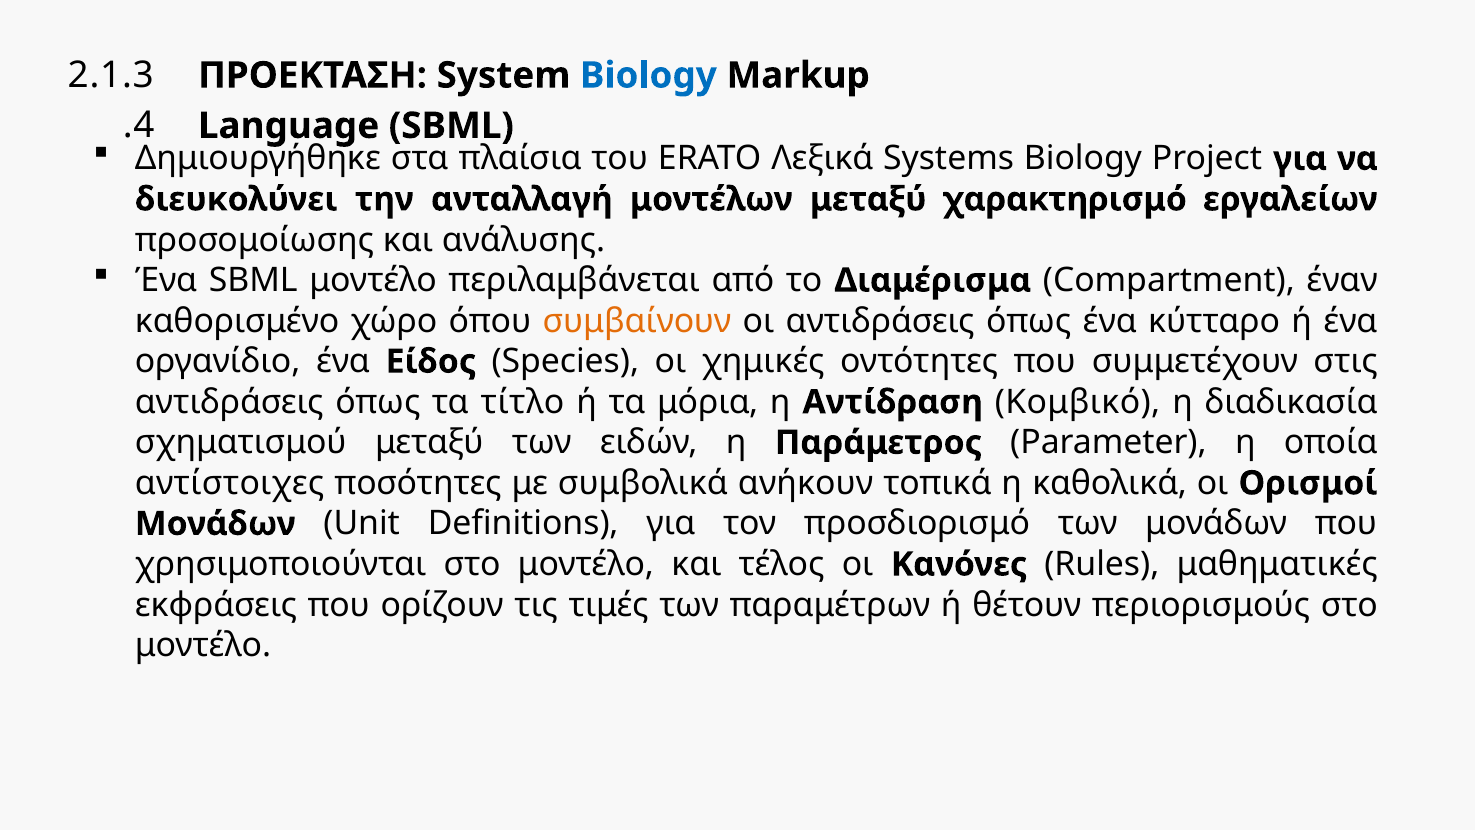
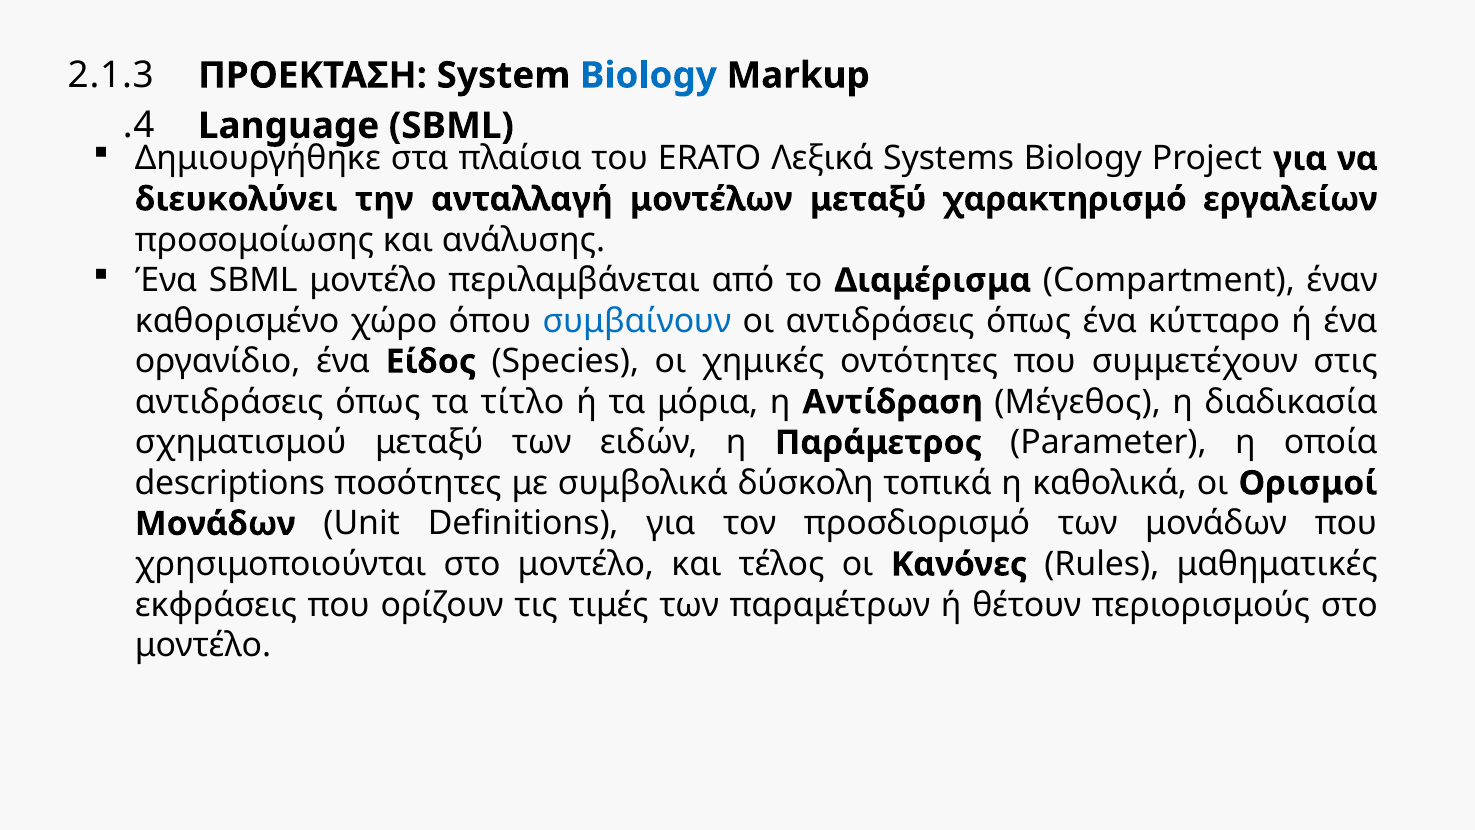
συμβαίνουν colour: orange -> blue
Κομβικό: Κομβικό -> Μέγεθος
αντίστοιχες: αντίστοιχες -> descriptions
ανήκουν: ανήκουν -> δύσκολη
